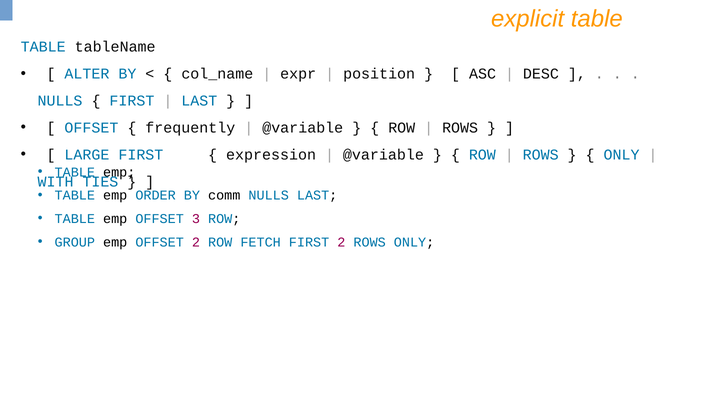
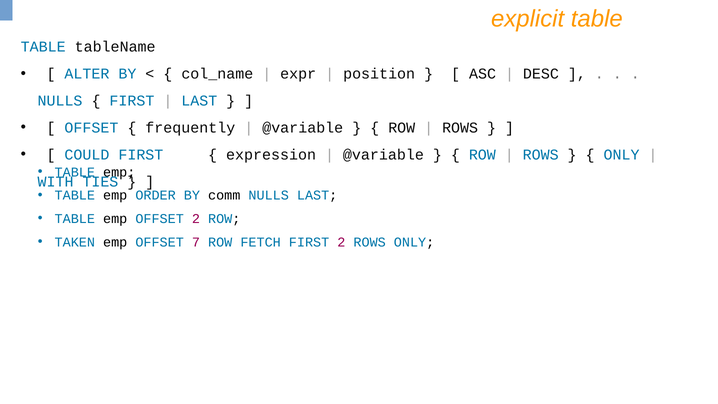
LARGE: LARGE -> COULD
OFFSET 3: 3 -> 2
GROUP: GROUP -> TAKEN
OFFSET 2: 2 -> 7
